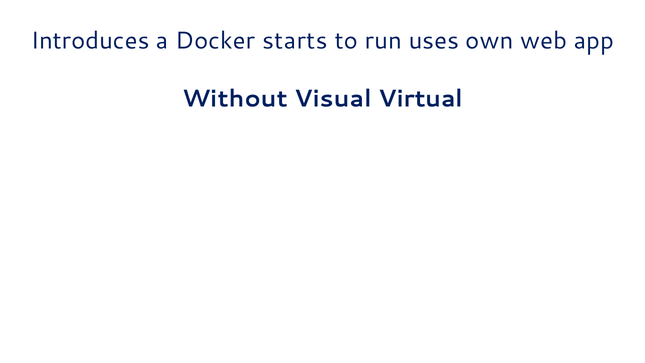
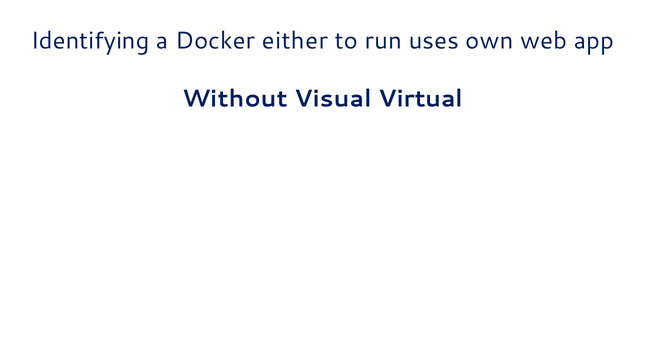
Introduces: Introduces -> Identifying
starts: starts -> either
